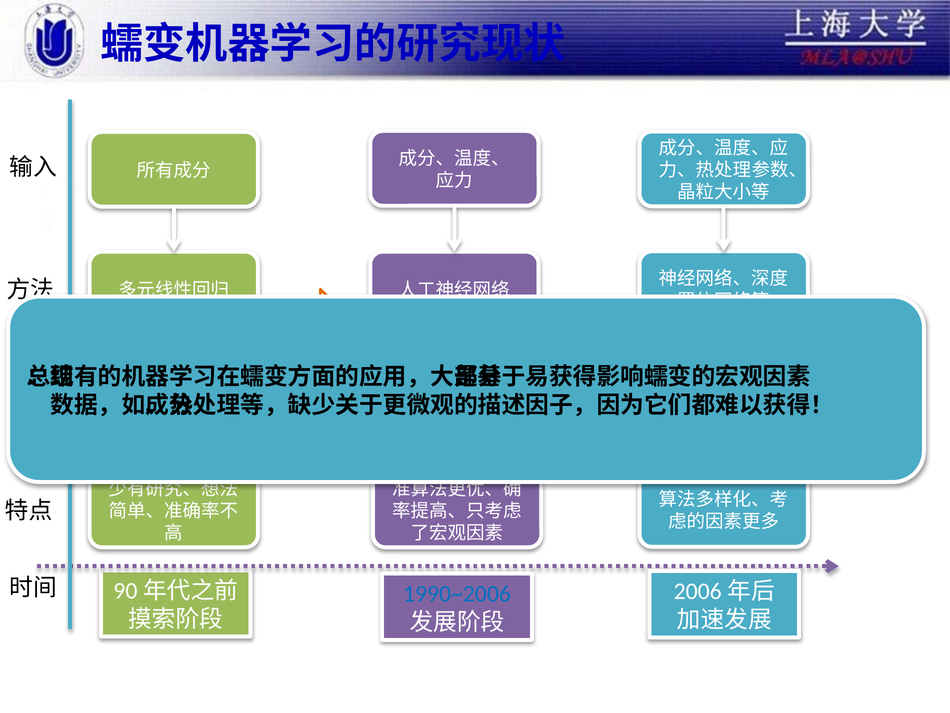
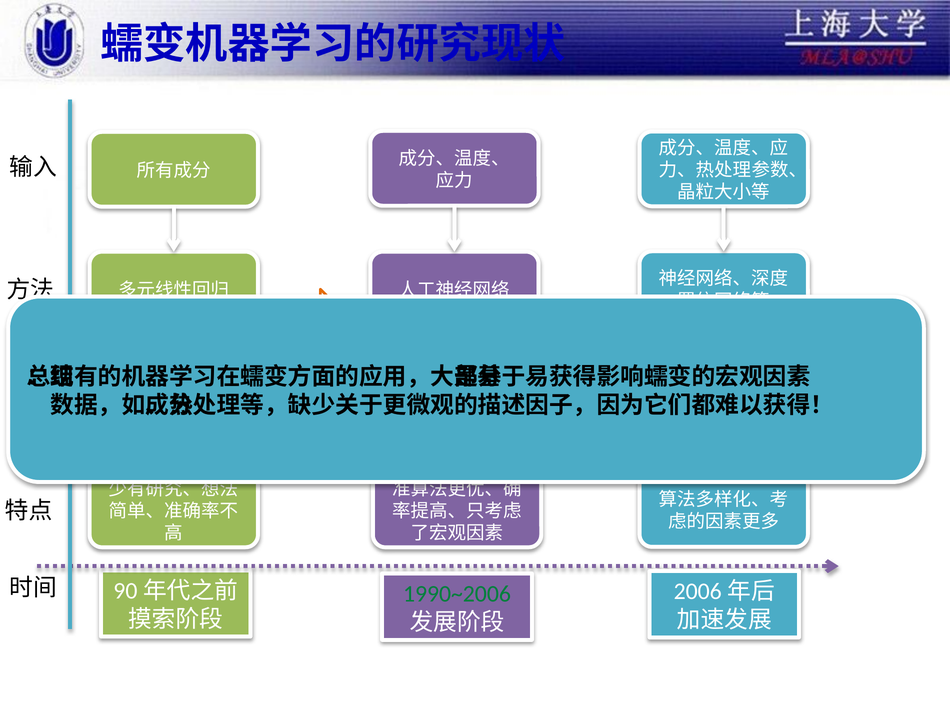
1990~2006 colour: blue -> green
